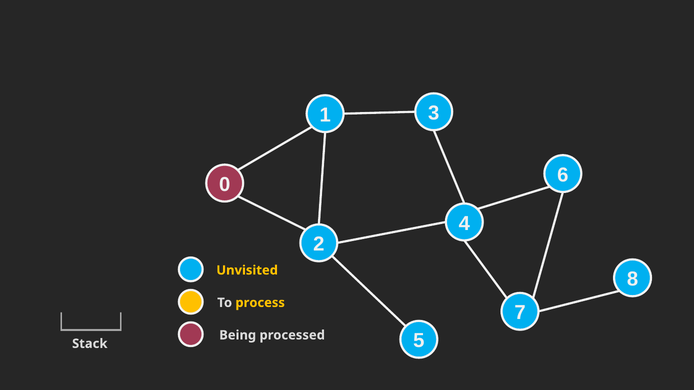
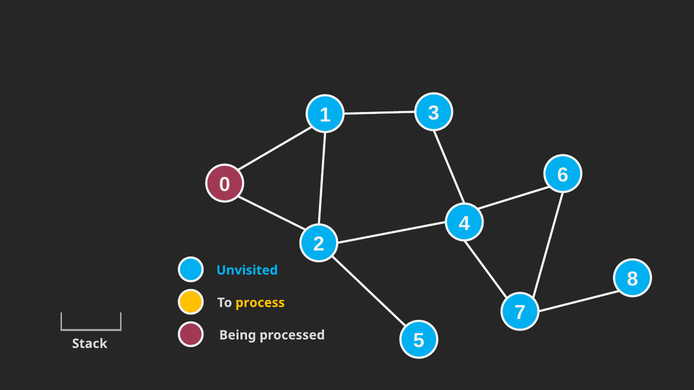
Unvisited colour: yellow -> light blue
